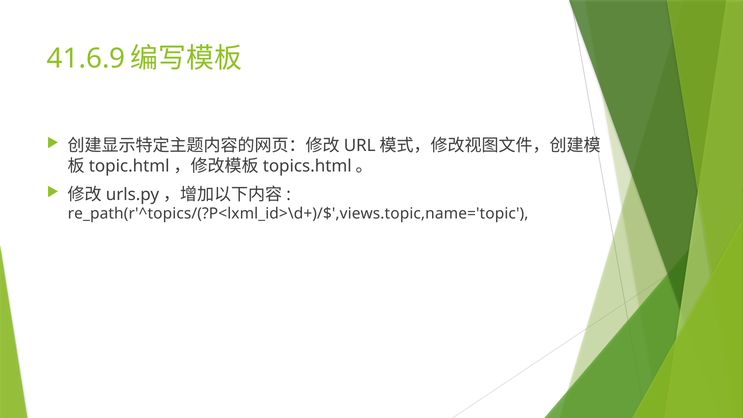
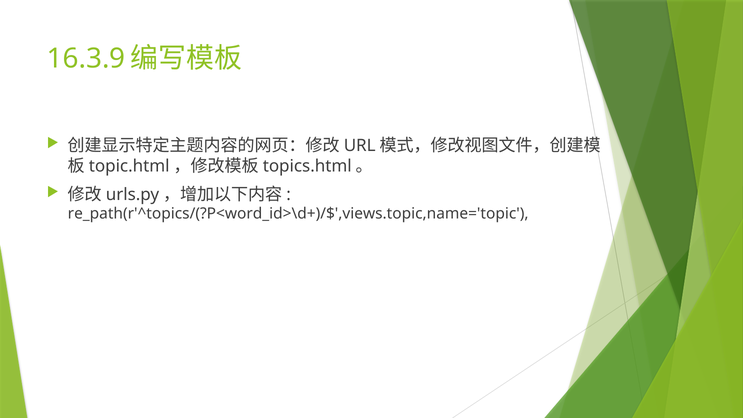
41.6.9: 41.6.9 -> 16.3.9
re_path(r'^topics/(?P<lxml_id>\d+)/$',views.topic,name='topic: re_path(r'^topics/(?P<lxml_id>\d+)/$',views.topic,name='topic -> re_path(r'^topics/(?P<word_id>\d+)/$',views.topic,name='topic
